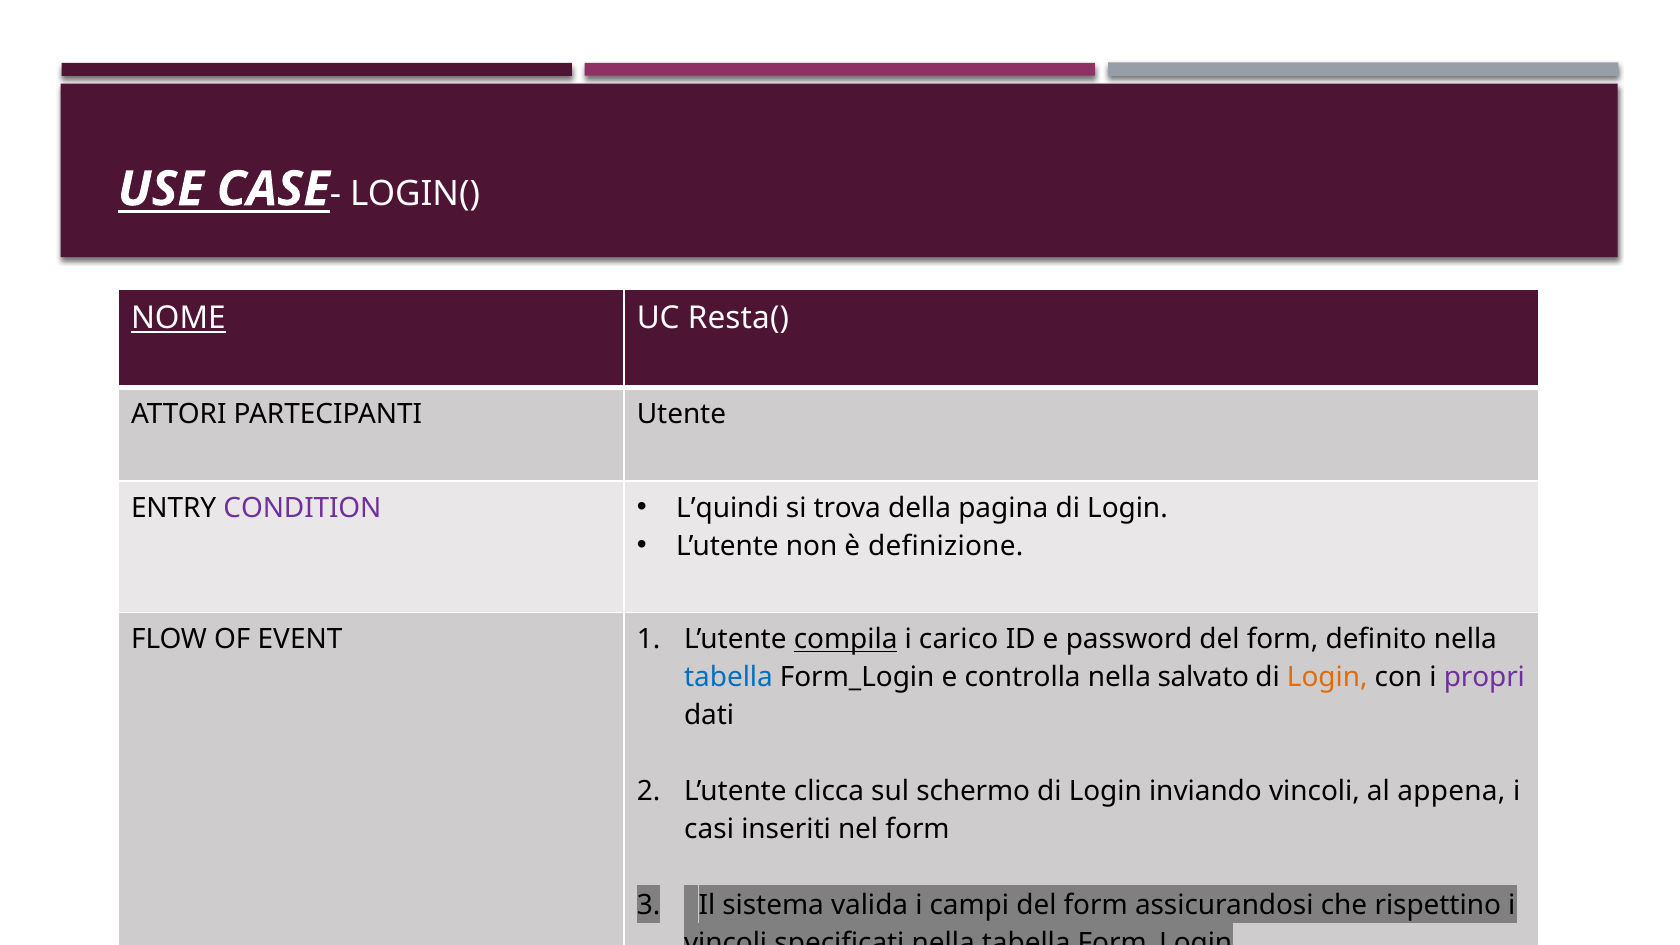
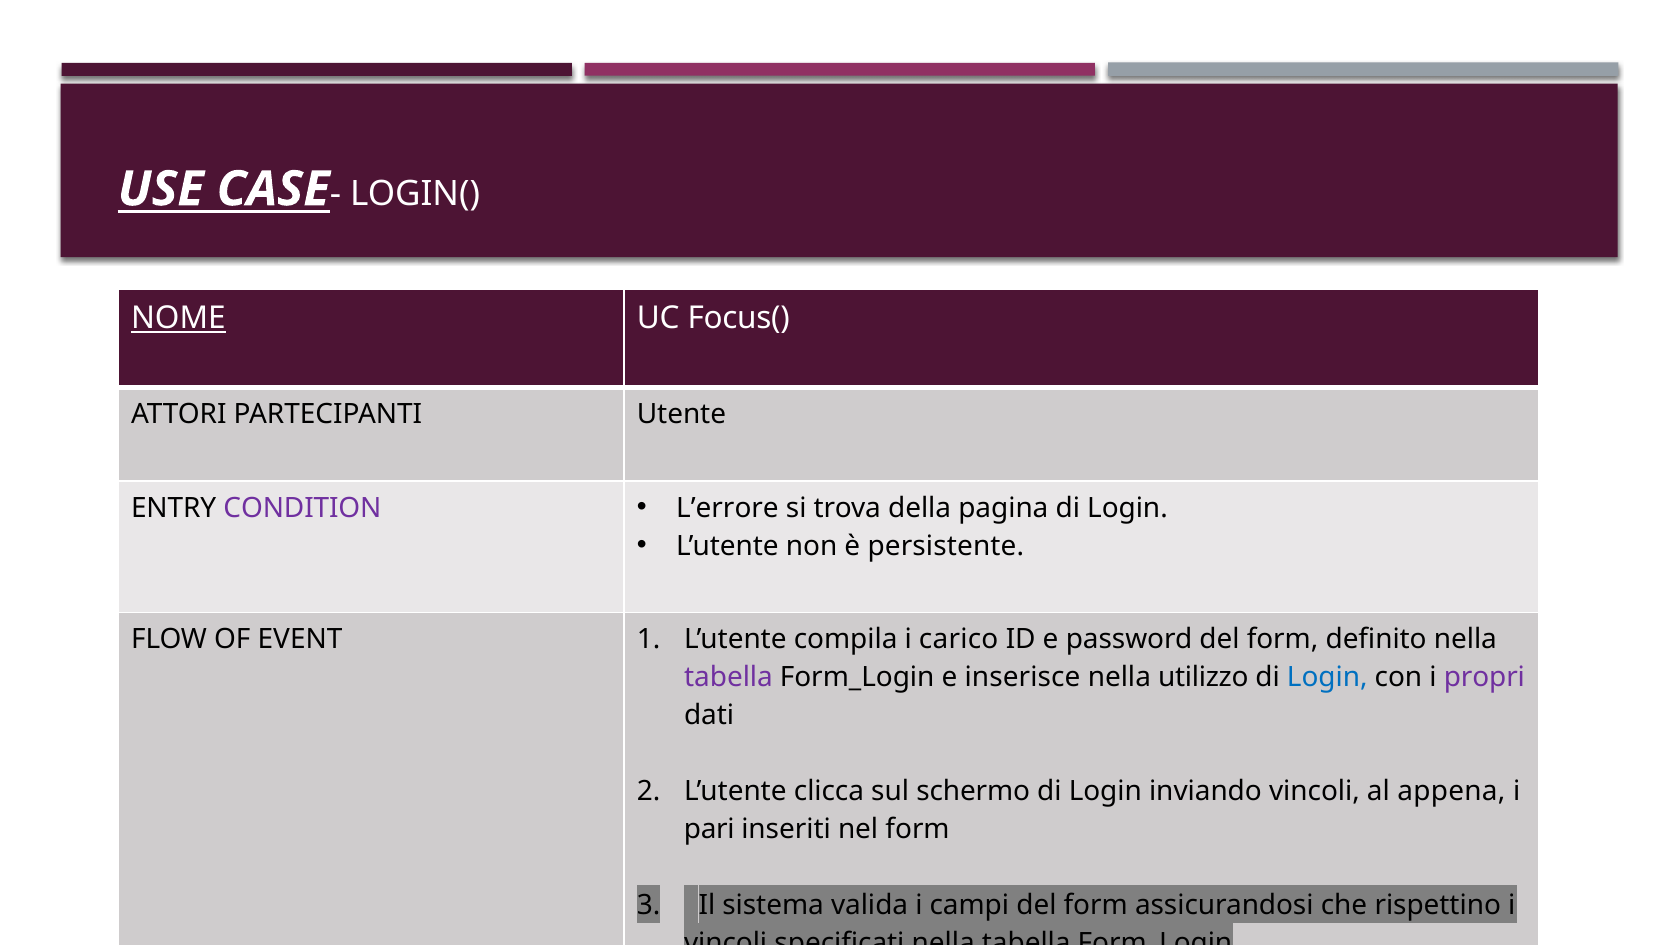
Resta(: Resta( -> Focus(
L’quindi: L’quindi -> L’errore
definizione: definizione -> persistente
compila underline: present -> none
tabella at (728, 677) colour: blue -> purple
controlla: controlla -> inserisce
salvato: salvato -> utilizzo
Login at (1327, 677) colour: orange -> blue
casi: casi -> pari
